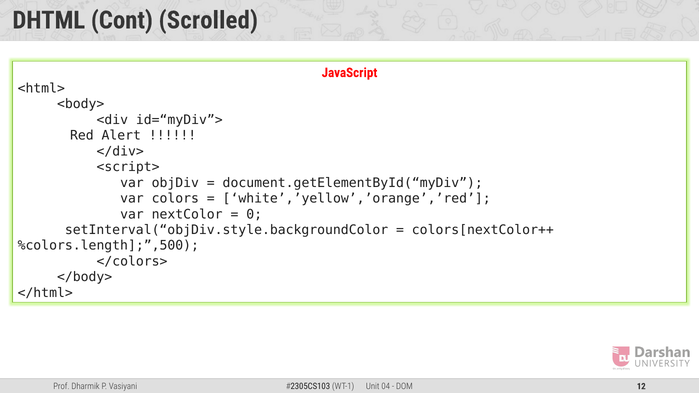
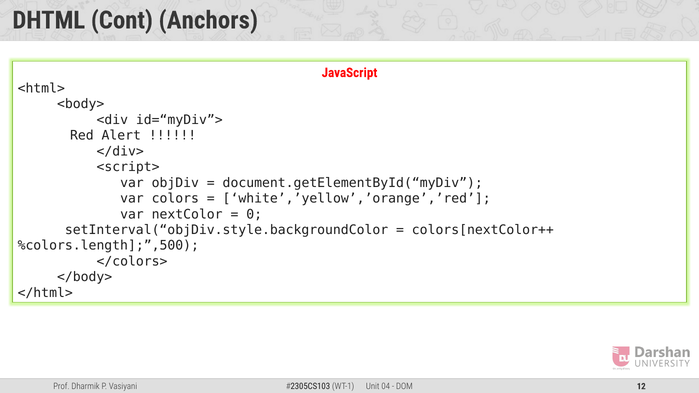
Scrolled: Scrolled -> Anchors
